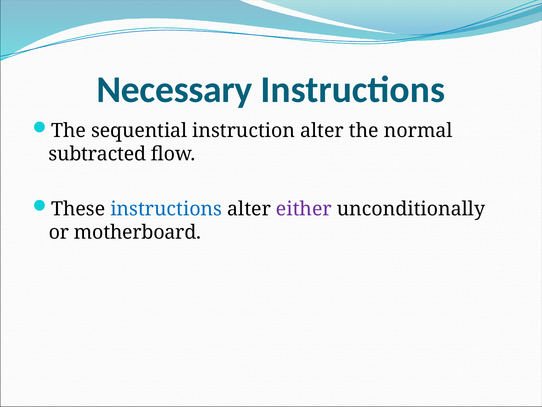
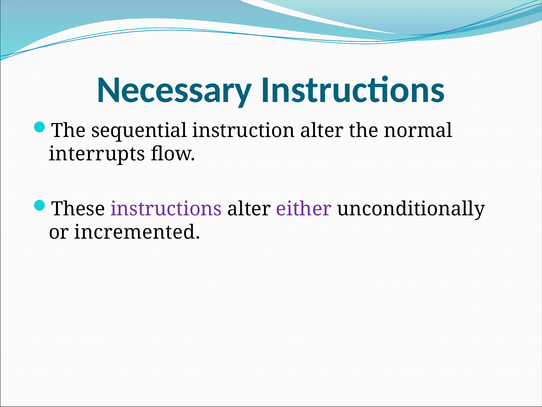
subtracted: subtracted -> interrupts
instructions at (166, 209) colour: blue -> purple
motherboard: motherboard -> incremented
